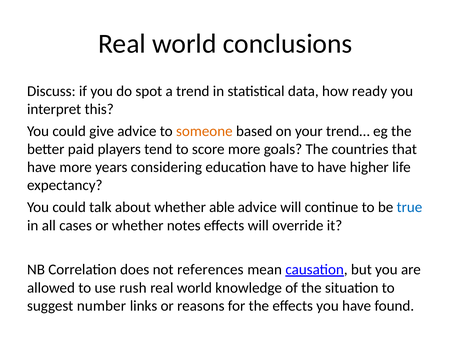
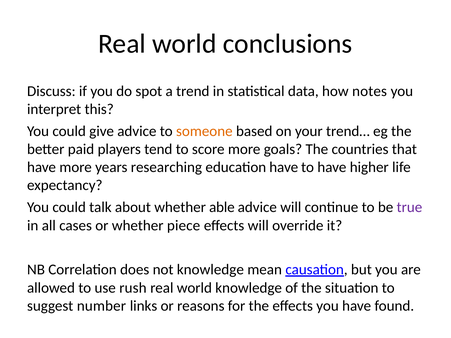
ready: ready -> notes
considering: considering -> researching
true colour: blue -> purple
notes: notes -> piece
not references: references -> knowledge
